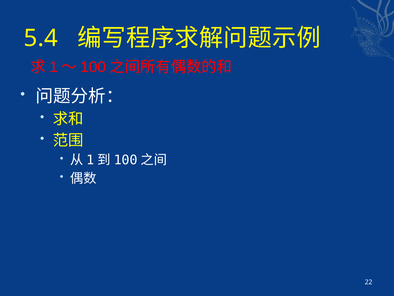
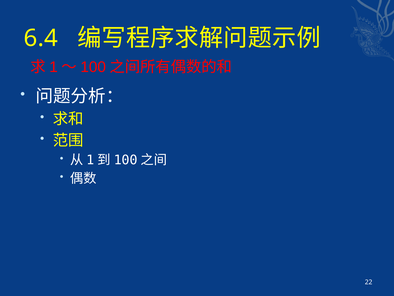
5.4: 5.4 -> 6.4
